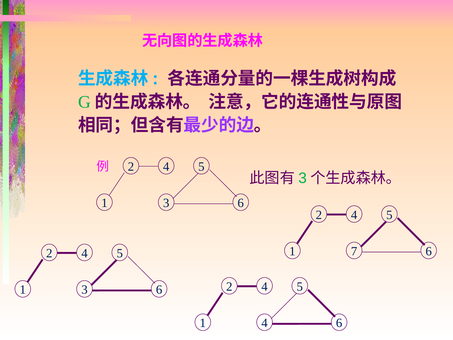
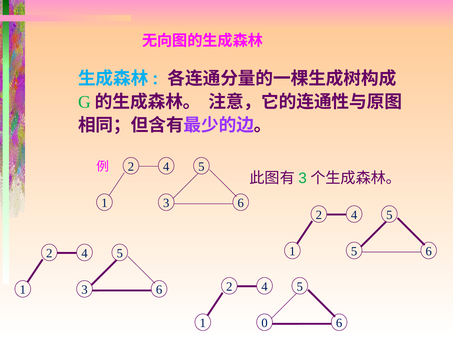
1 7: 7 -> 5
1 4: 4 -> 0
